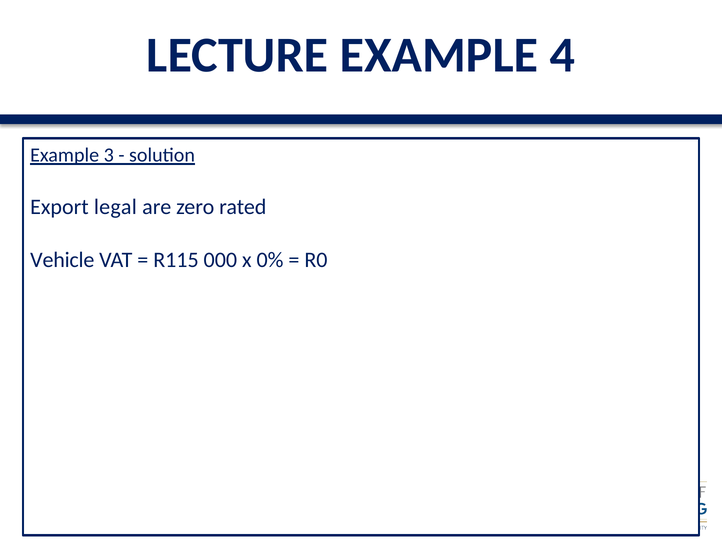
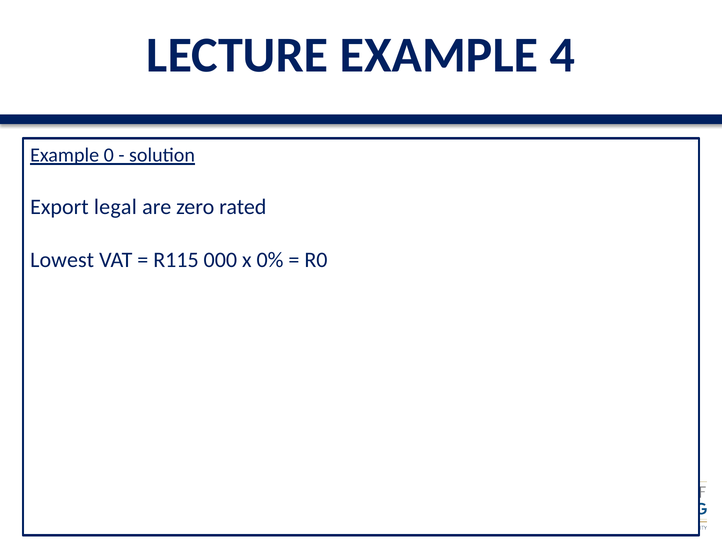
3: 3 -> 0
Vehicle: Vehicle -> Lowest
